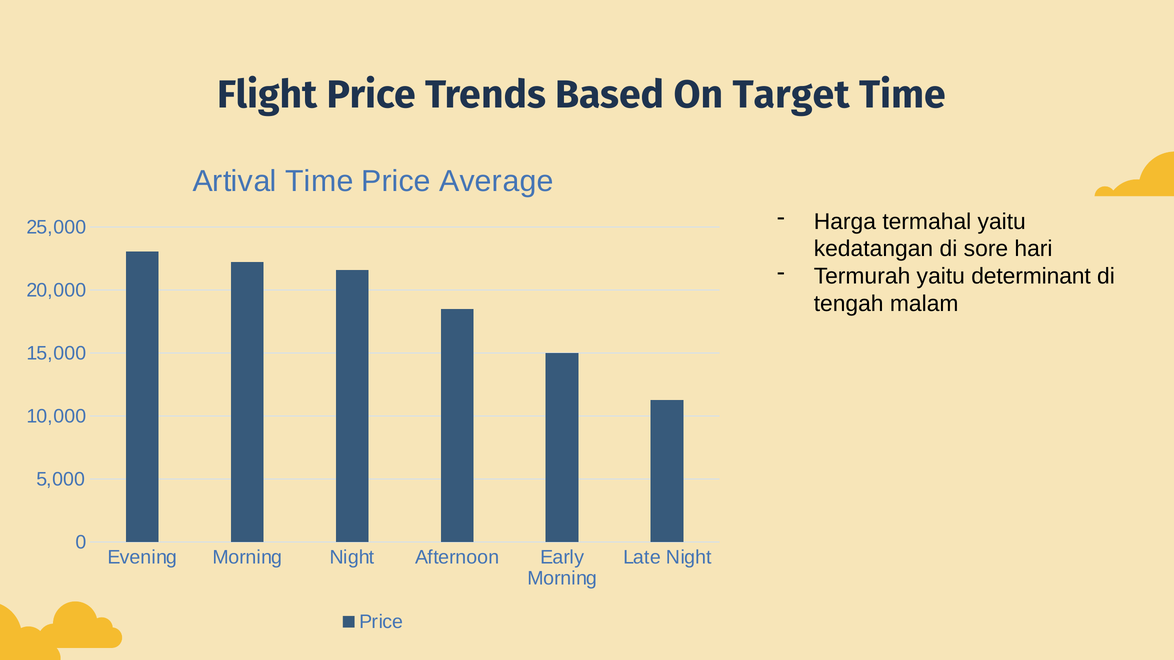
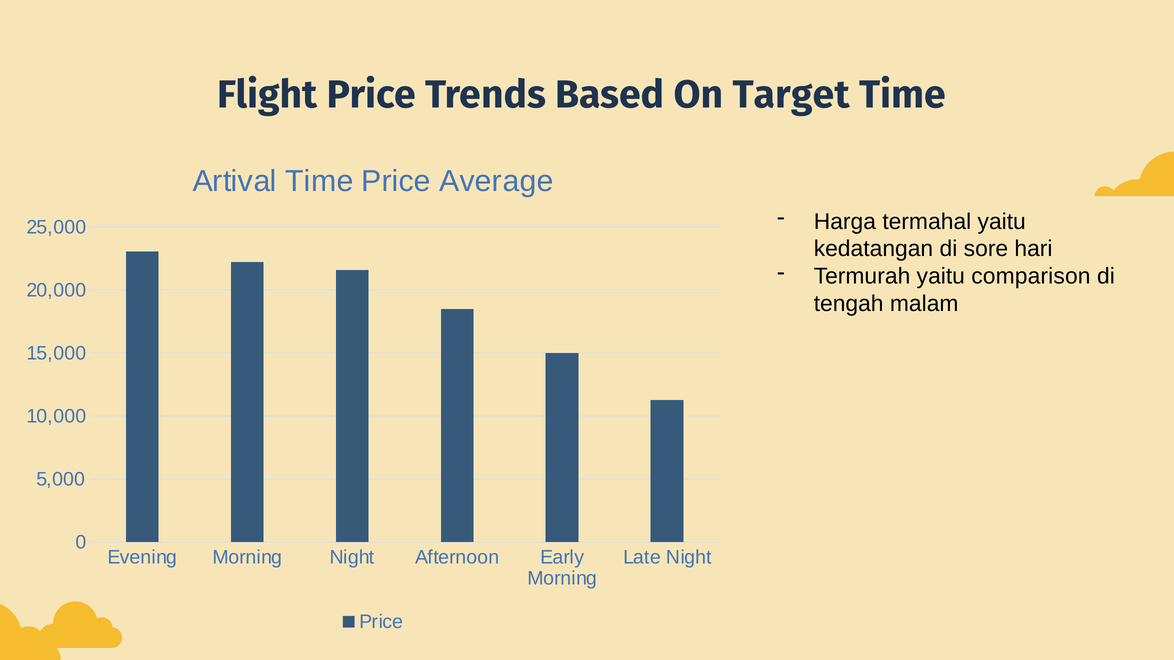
determinant: determinant -> comparison
